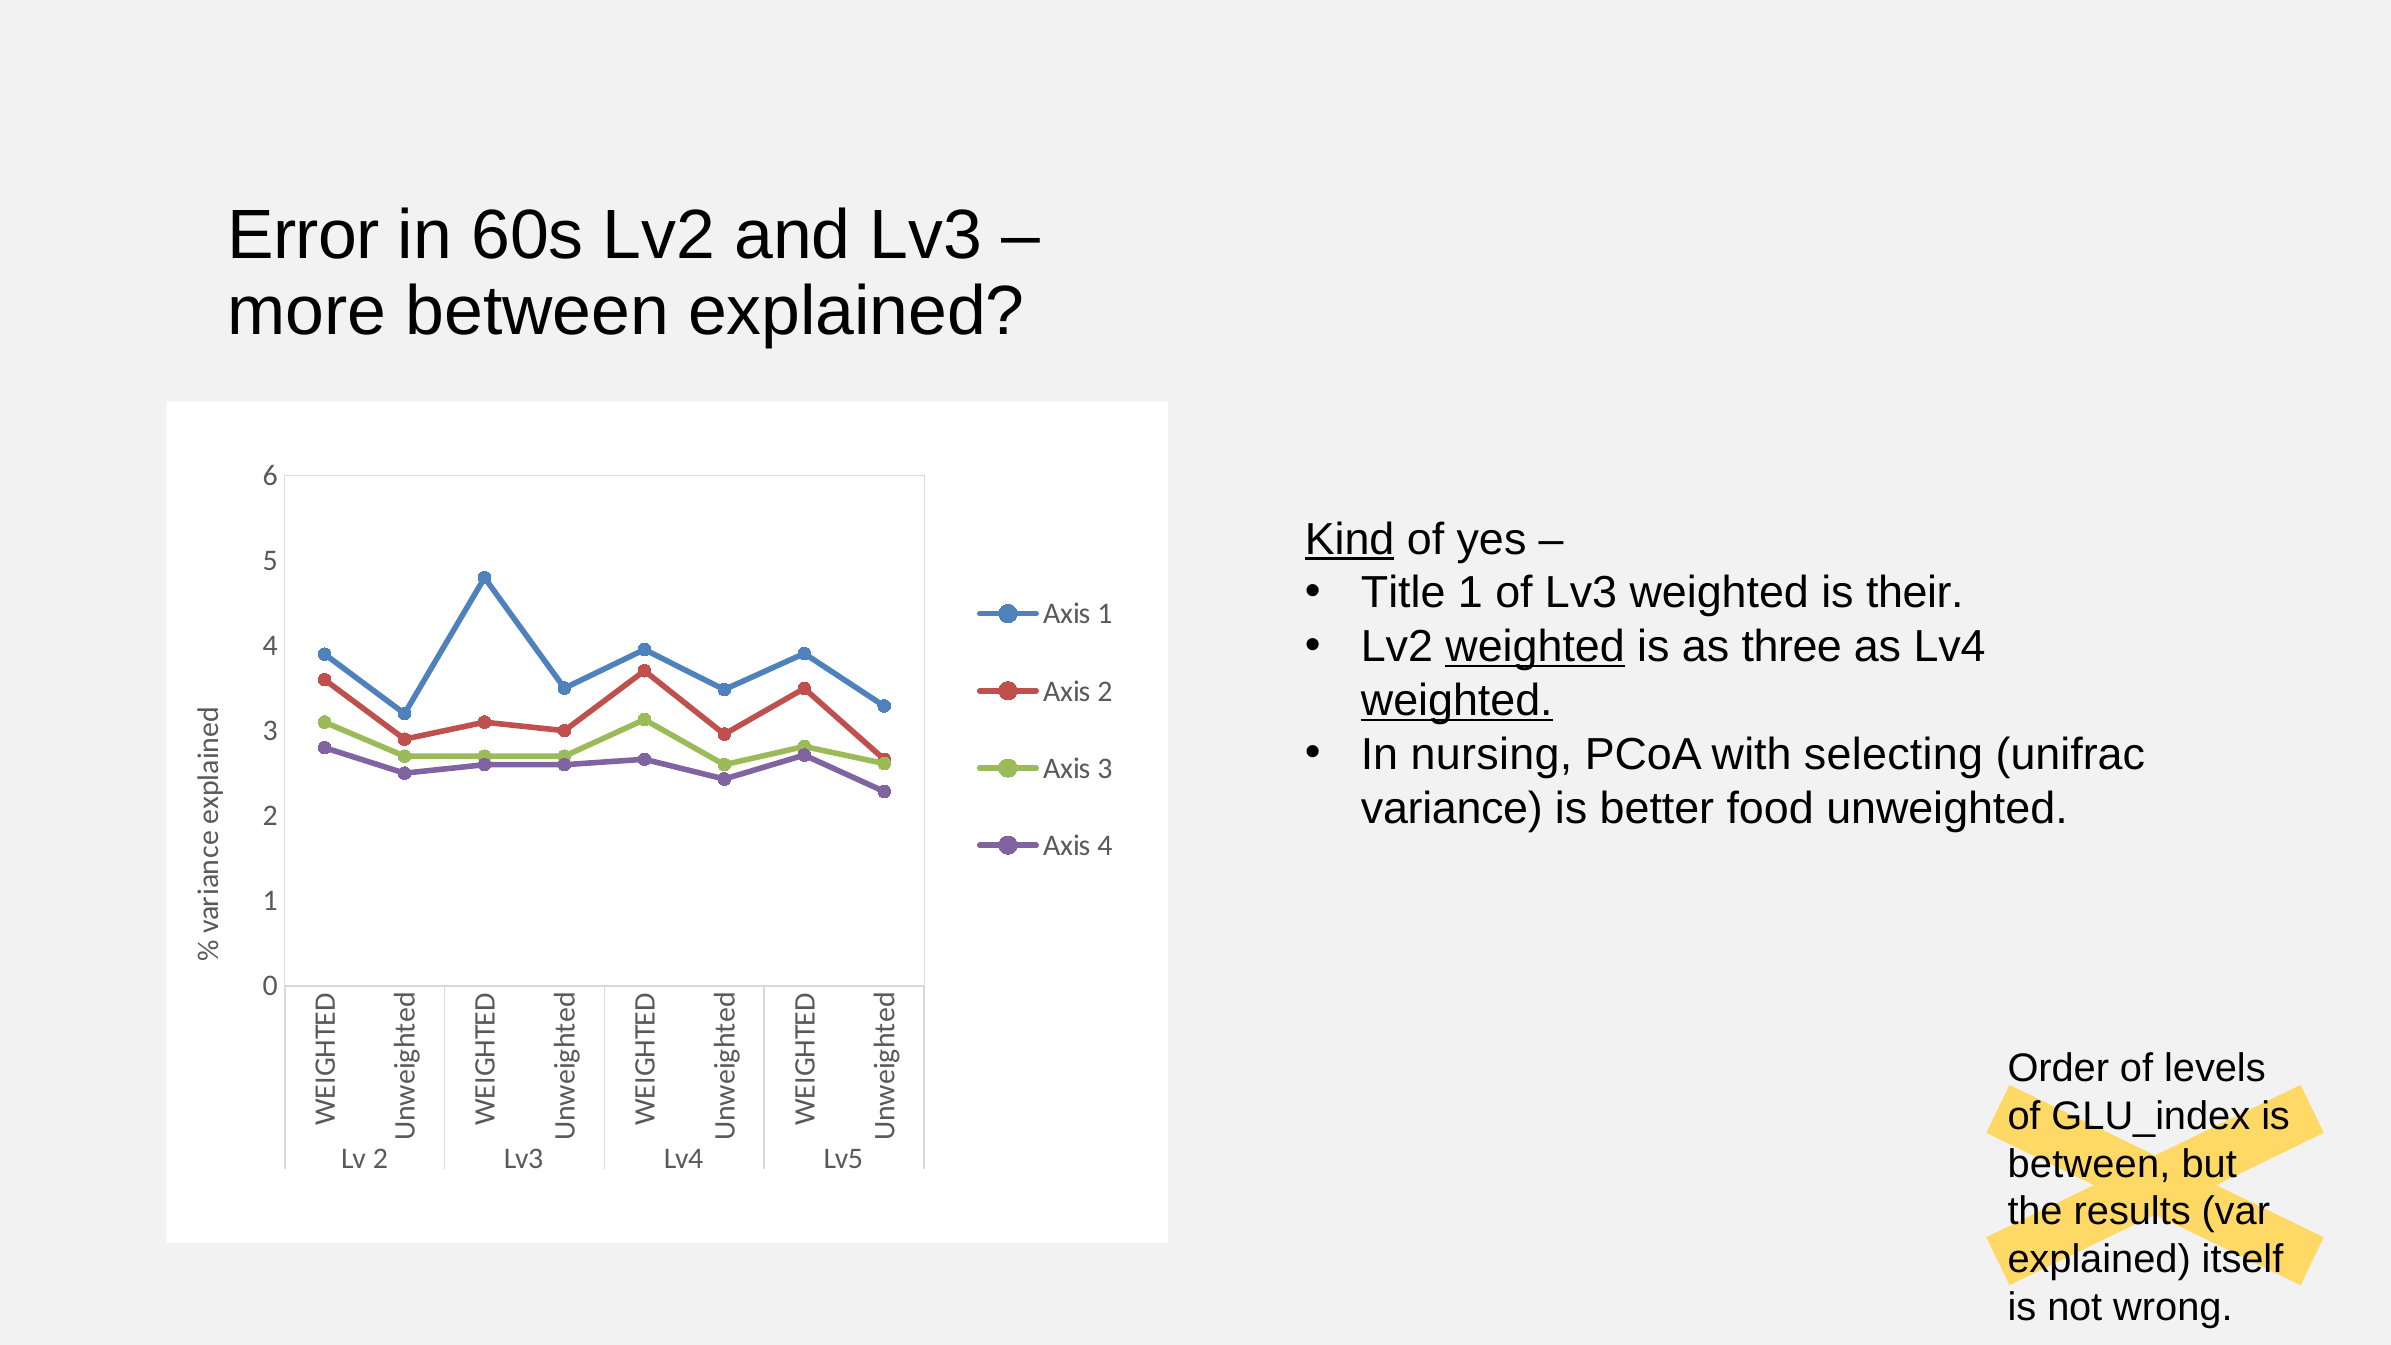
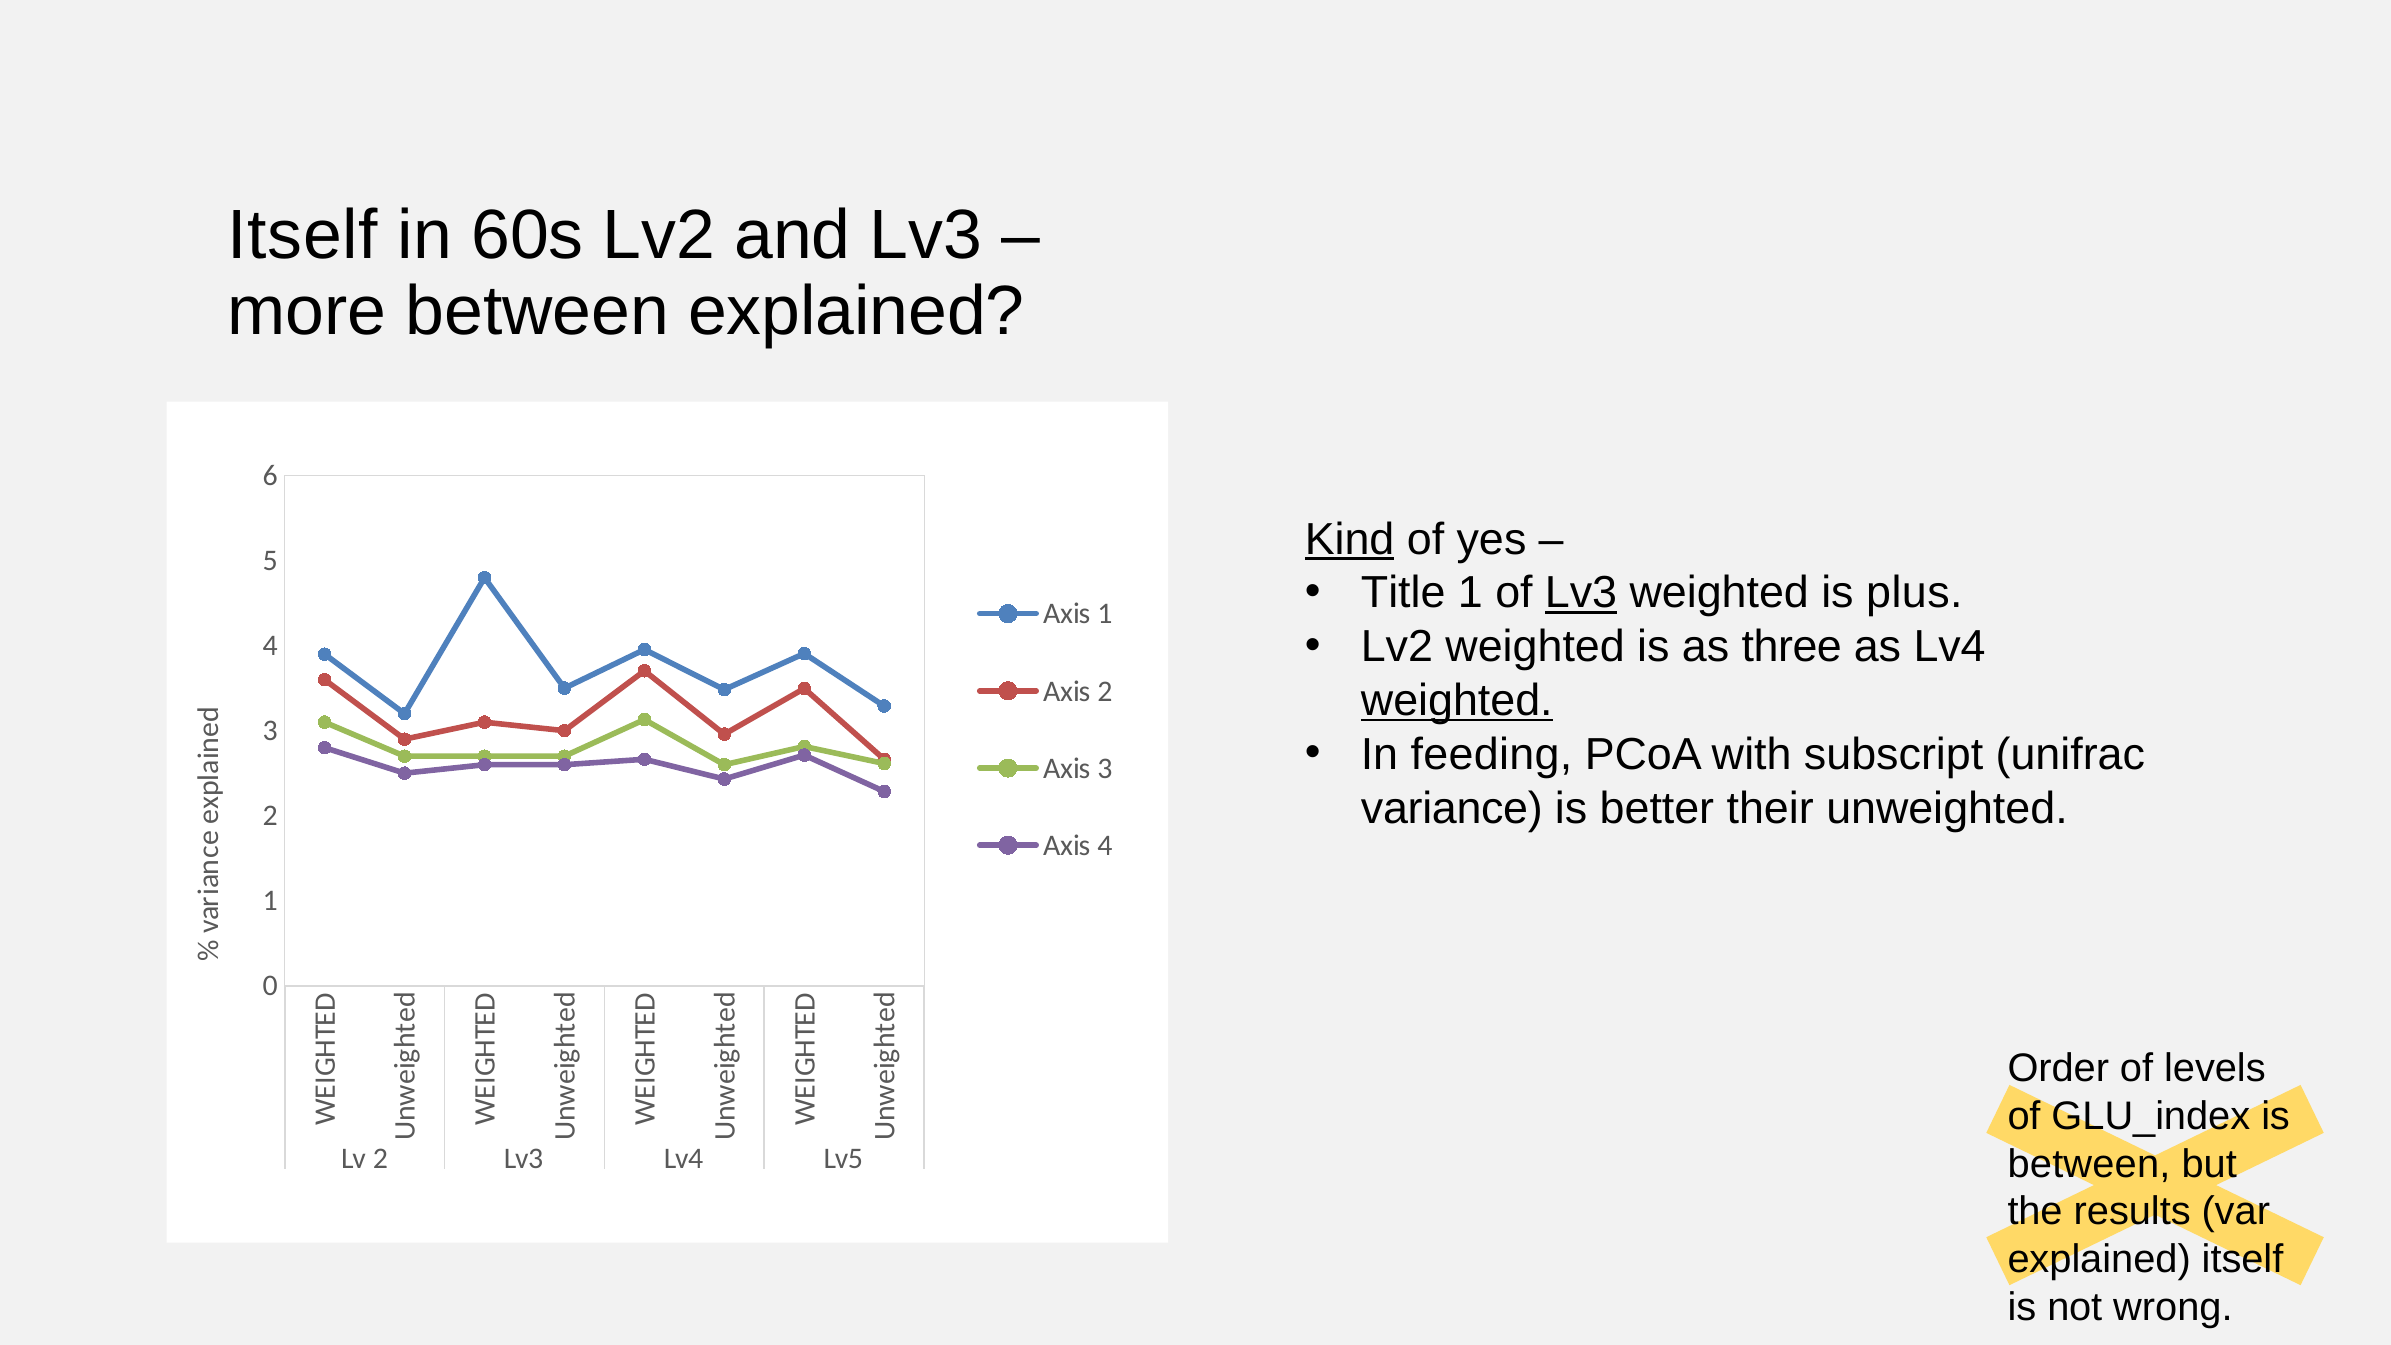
Error at (304, 236): Error -> Itself
Lv3 at (1581, 593) underline: none -> present
their: their -> plus
weighted at (1535, 647) underline: present -> none
nursing: nursing -> feeding
selecting: selecting -> subscript
food: food -> their
